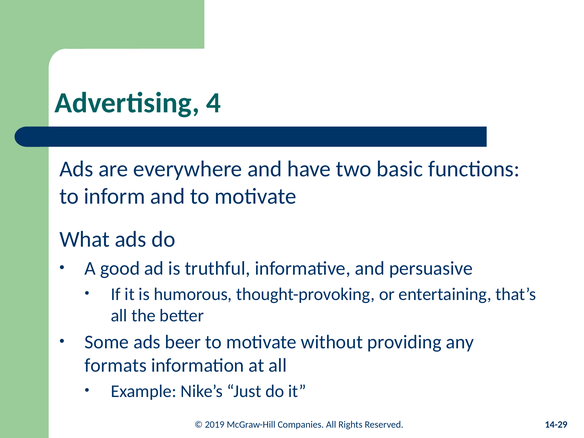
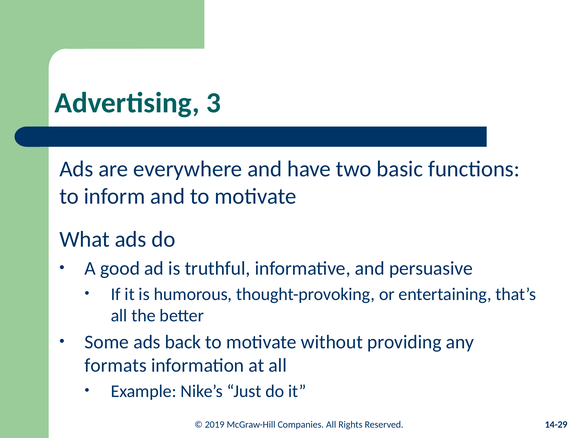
4: 4 -> 3
beer: beer -> back
